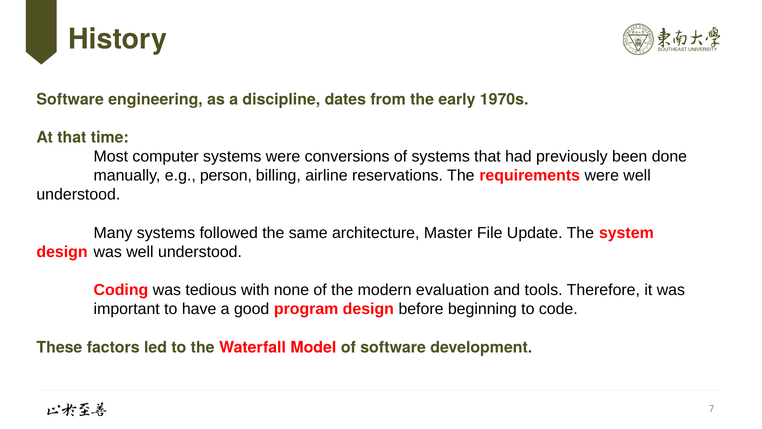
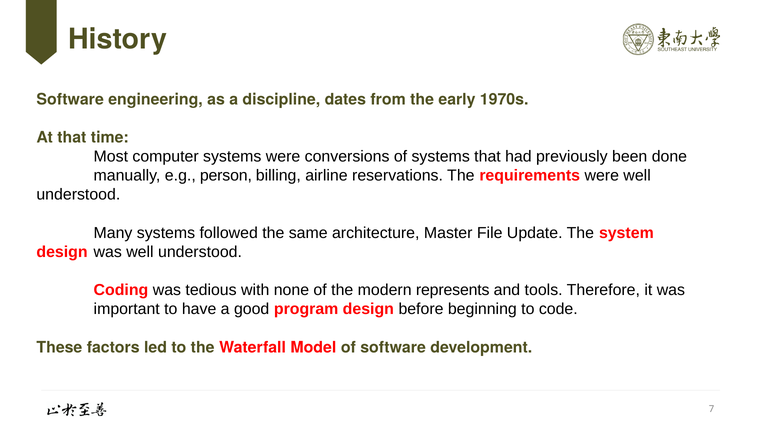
evaluation: evaluation -> represents
